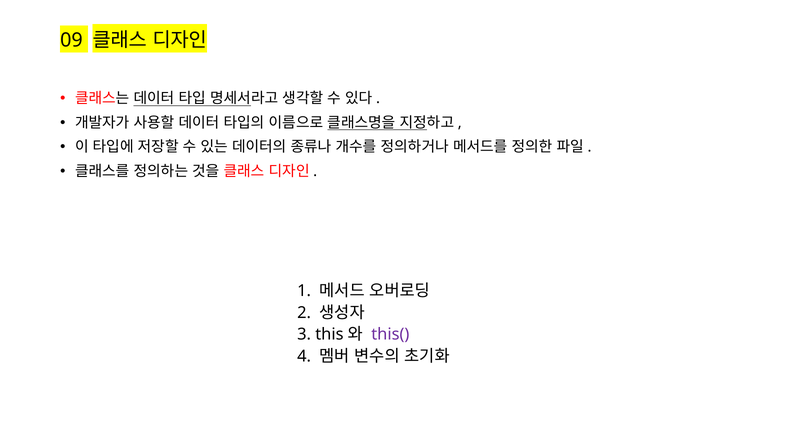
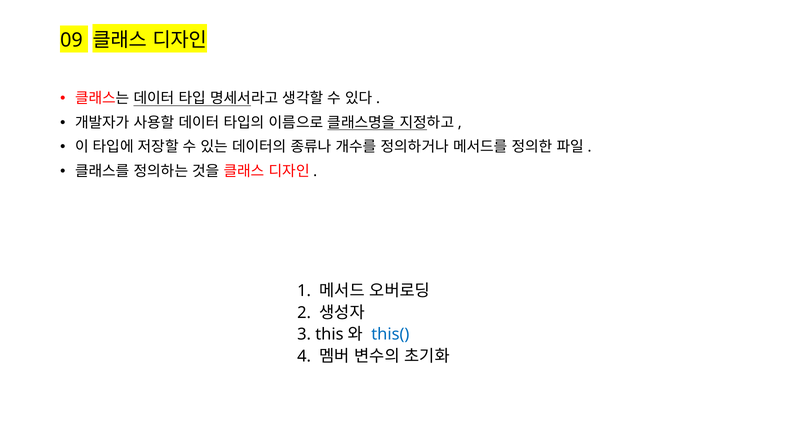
this( colour: purple -> blue
